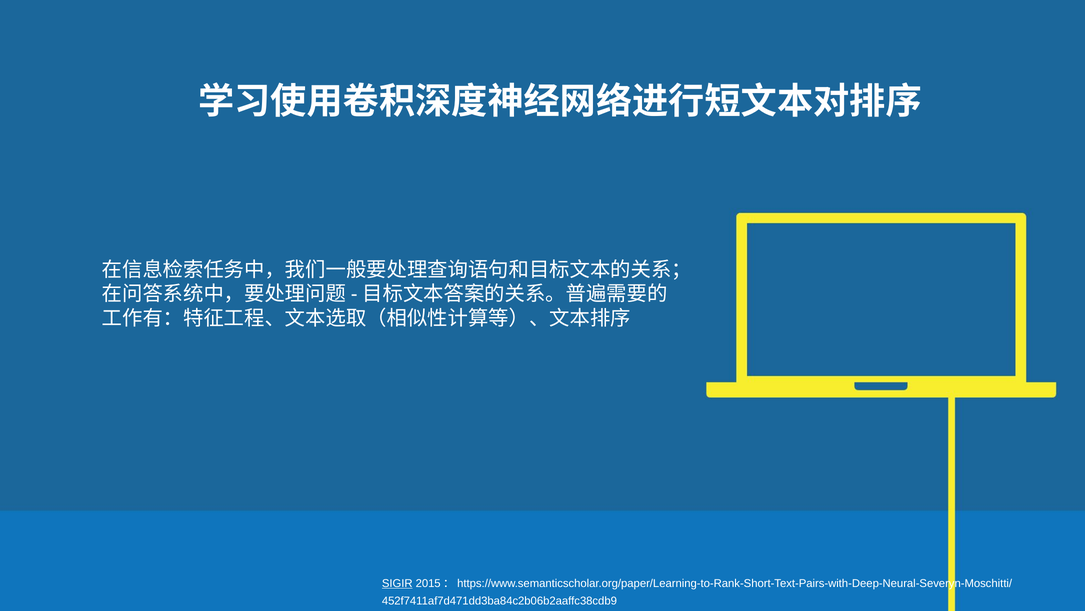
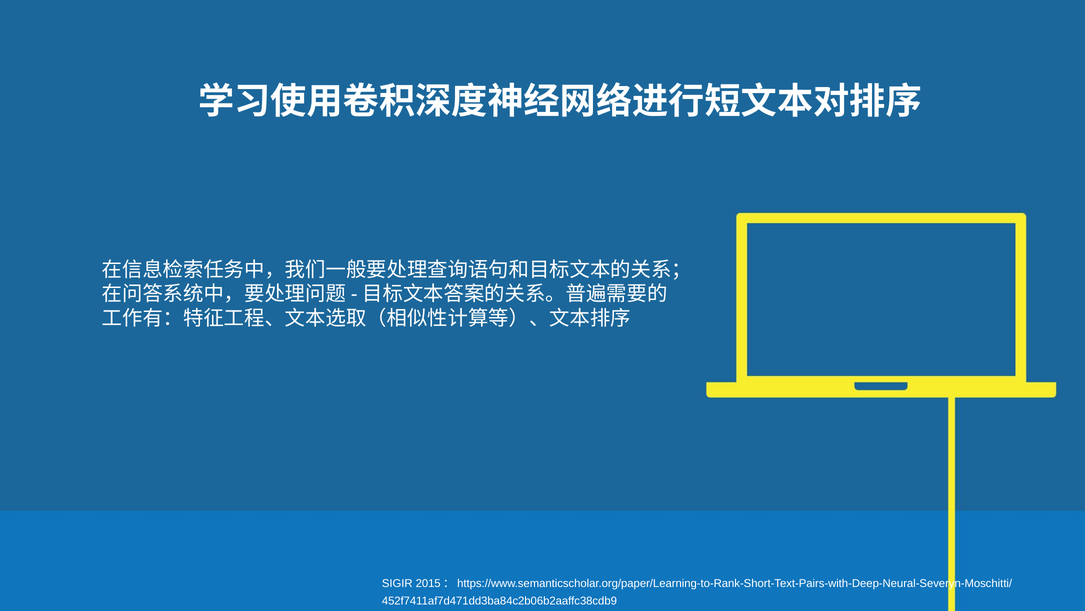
SIGIR underline: present -> none
